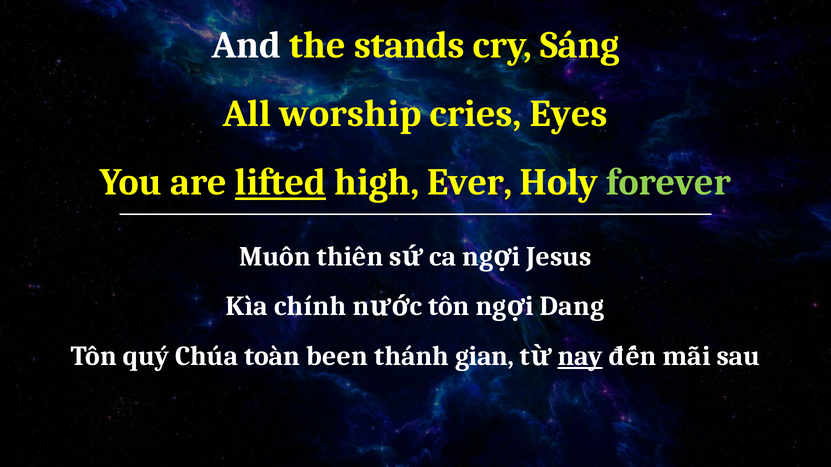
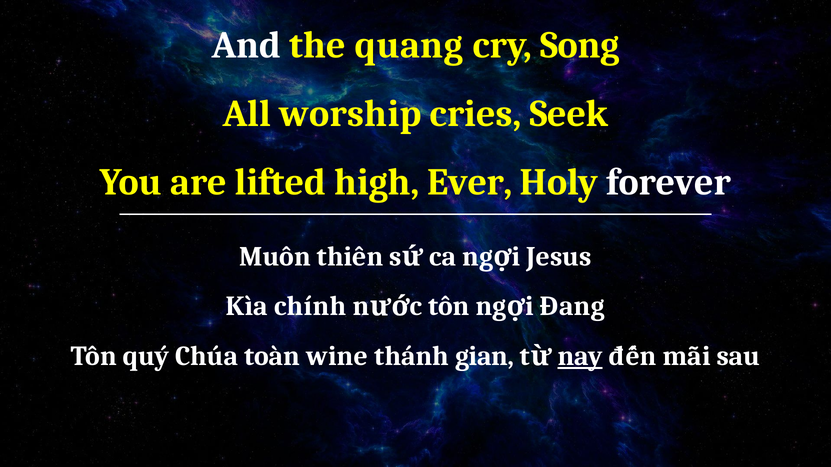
stands: stands -> quang
Sáng: Sáng -> Song
Eyes: Eyes -> Seek
lifted underline: present -> none
forever colour: light green -> white
Dang: Dang -> Đang
been: been -> wine
